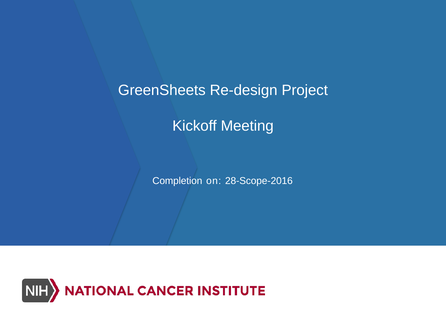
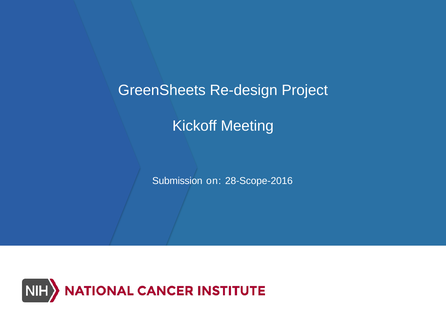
Completion: Completion -> Submission
